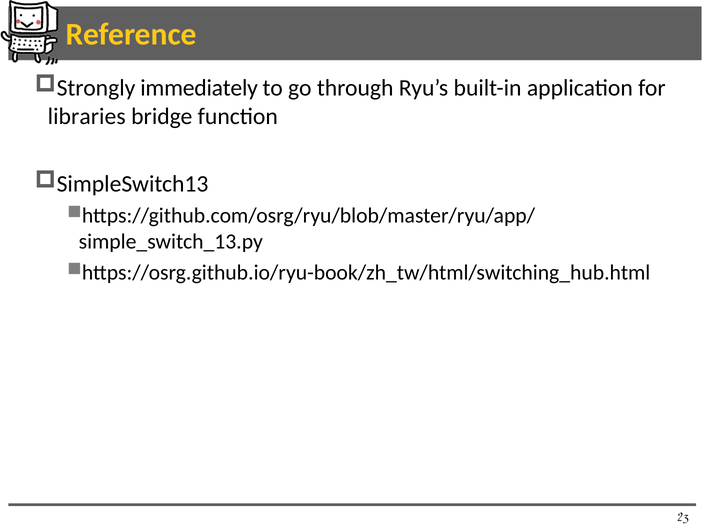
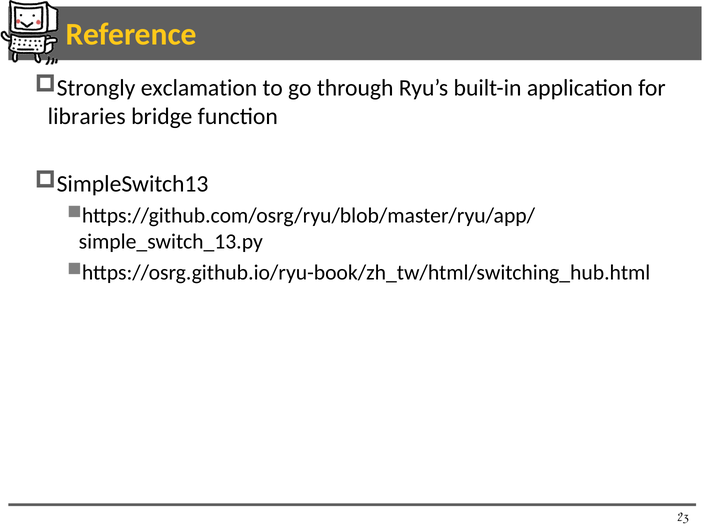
immediately: immediately -> exclamation
